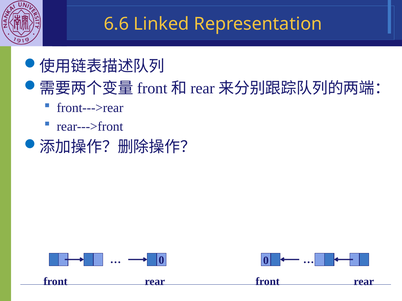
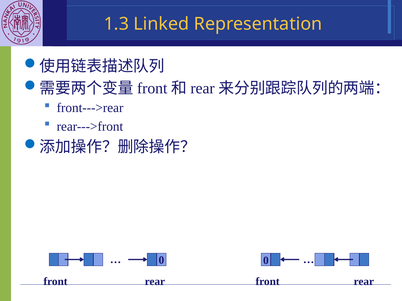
6.6: 6.6 -> 1.3
